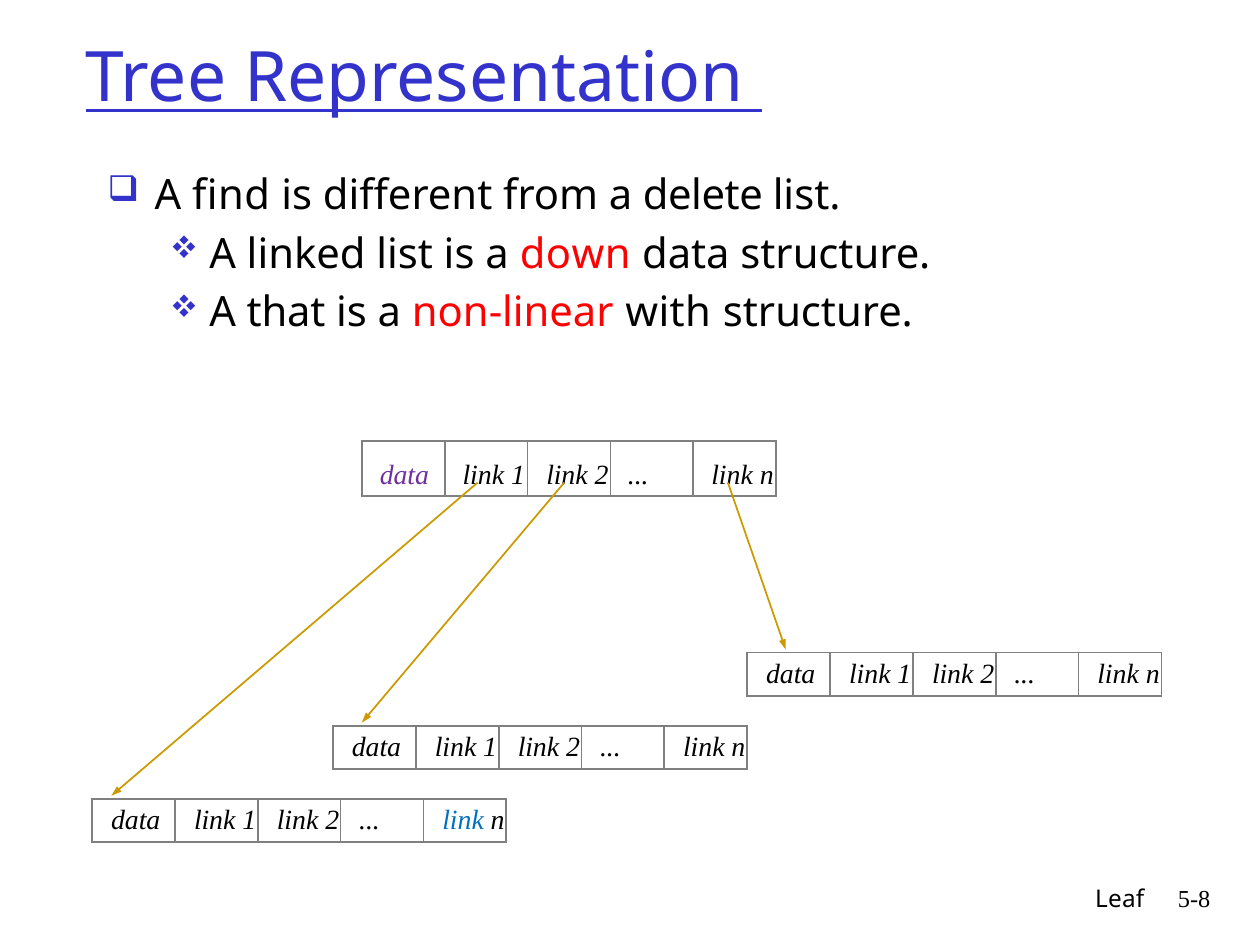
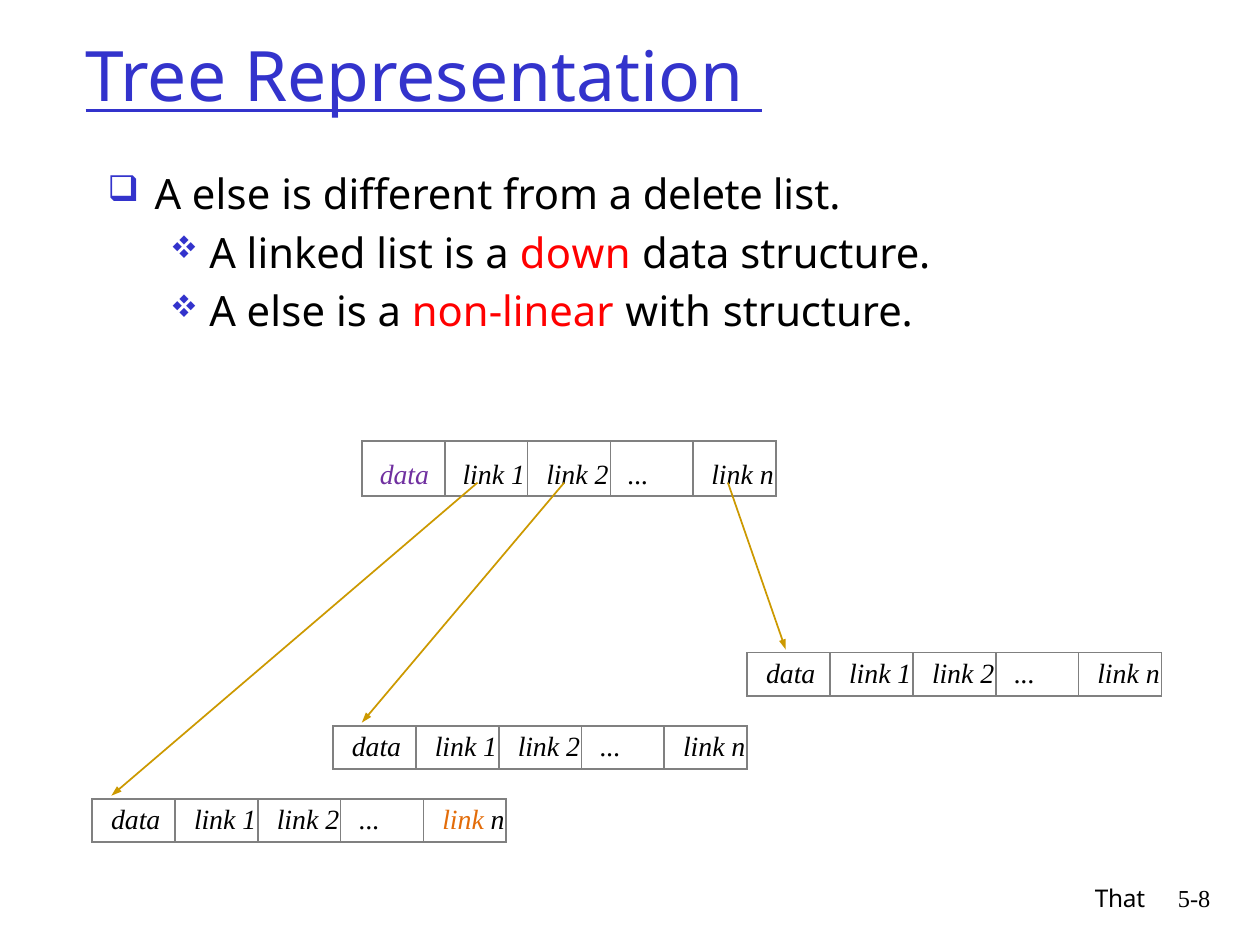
find at (231, 196): find -> else
that at (286, 313): that -> else
link at (463, 820) colour: blue -> orange
Leaf: Leaf -> That
